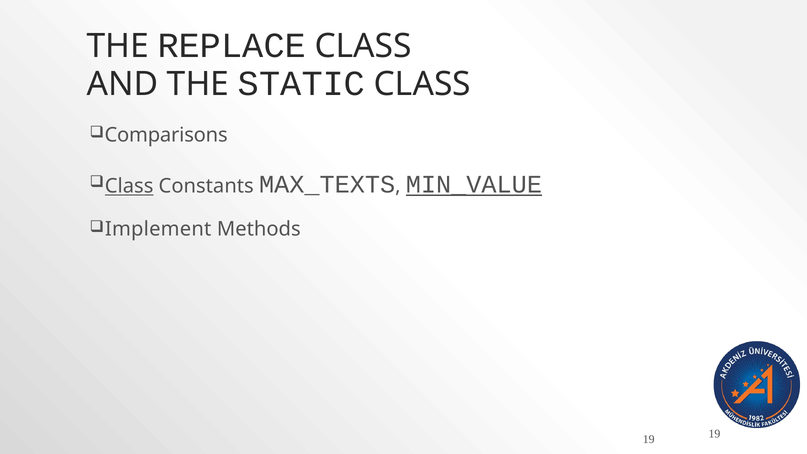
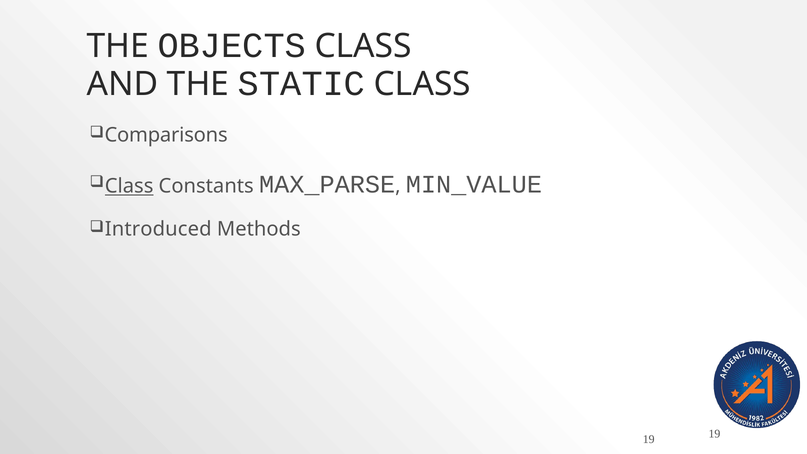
REPLACE: REPLACE -> OBJECTS
MAX_TEXTS: MAX_TEXTS -> MAX_PARSE
MIN_VALUE underline: present -> none
Implement: Implement -> Introduced
